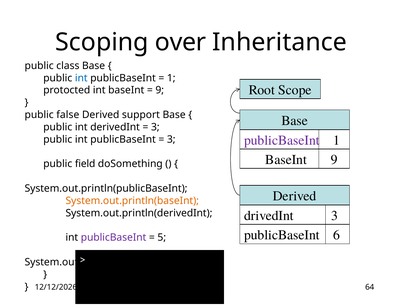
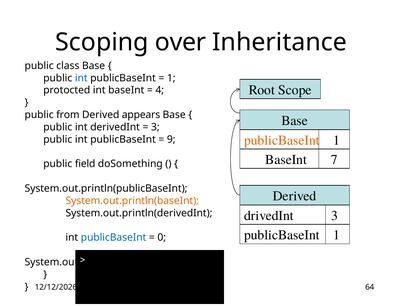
9 at (160, 90): 9 -> 4
false: false -> from
support: support -> appears
publicBaseInt at (282, 140) colour: purple -> orange
3 at (171, 139): 3 -> 9
BaseInt 9: 9 -> 7
6 at (337, 235): 6 -> 1
publicBaseInt at (114, 237) colour: purple -> blue
5: 5 -> 0
